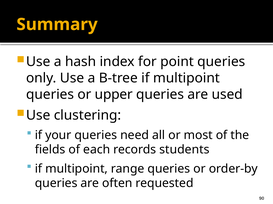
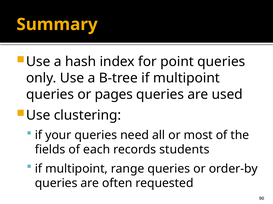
upper: upper -> pages
